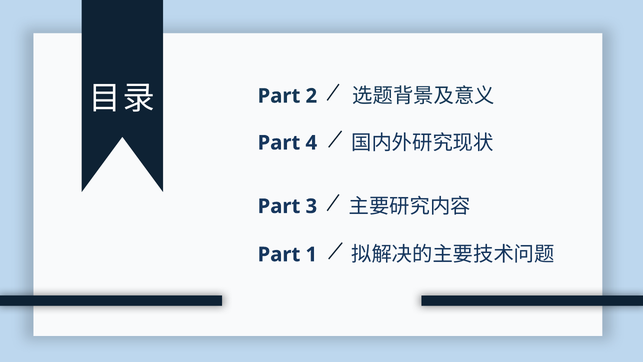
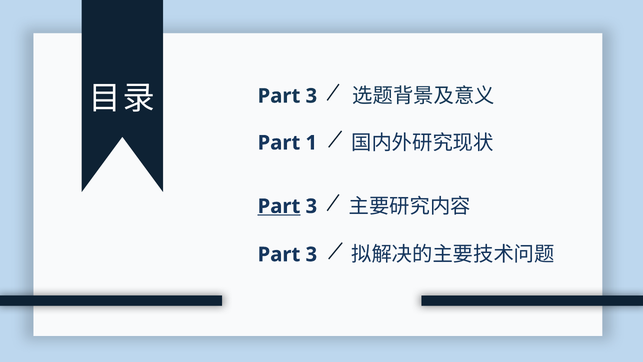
2 at (311, 96): 2 -> 3
4: 4 -> 1
Part at (279, 206) underline: none -> present
1 at (311, 254): 1 -> 3
